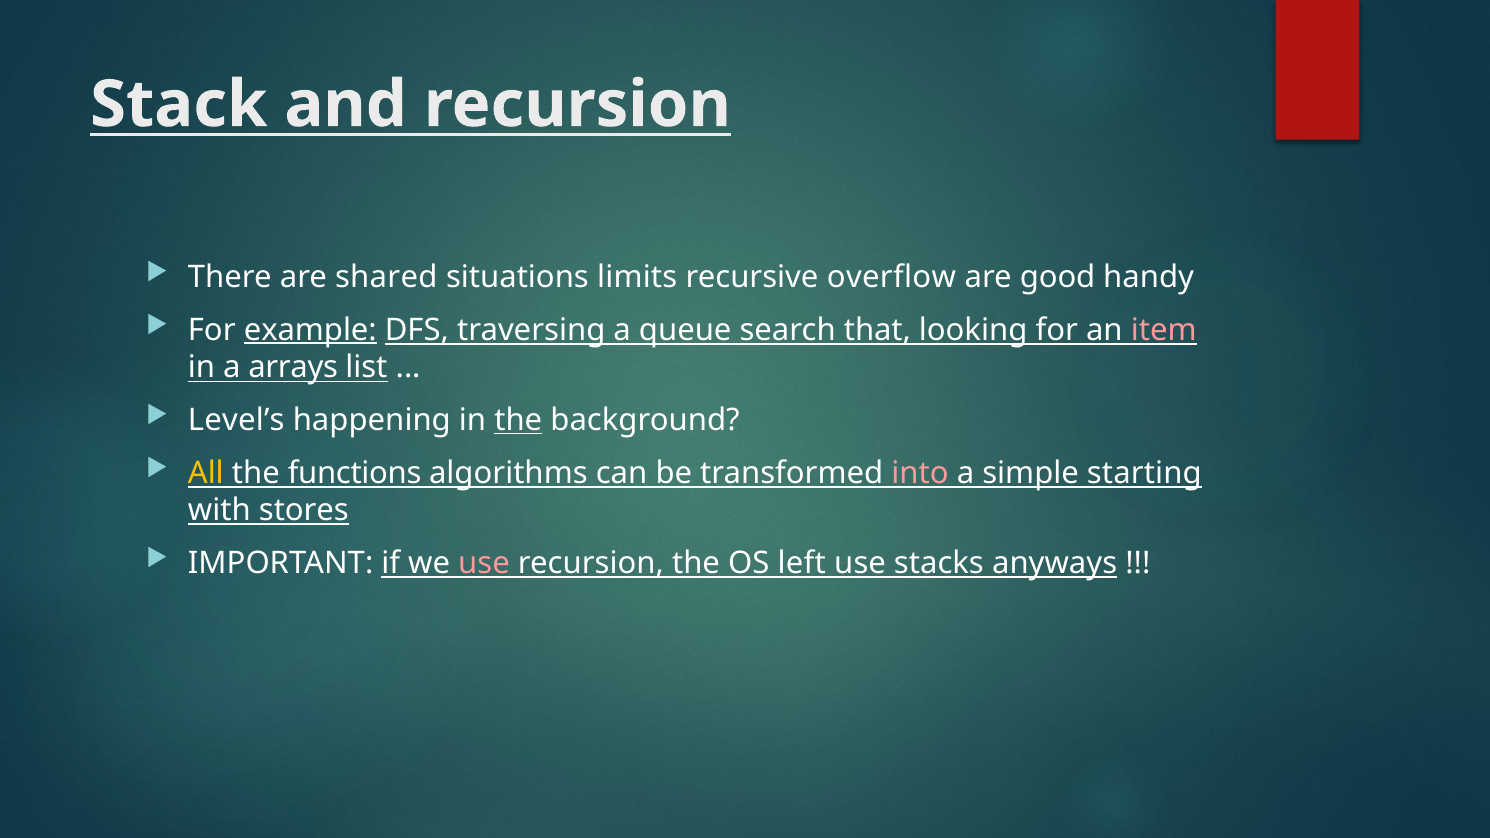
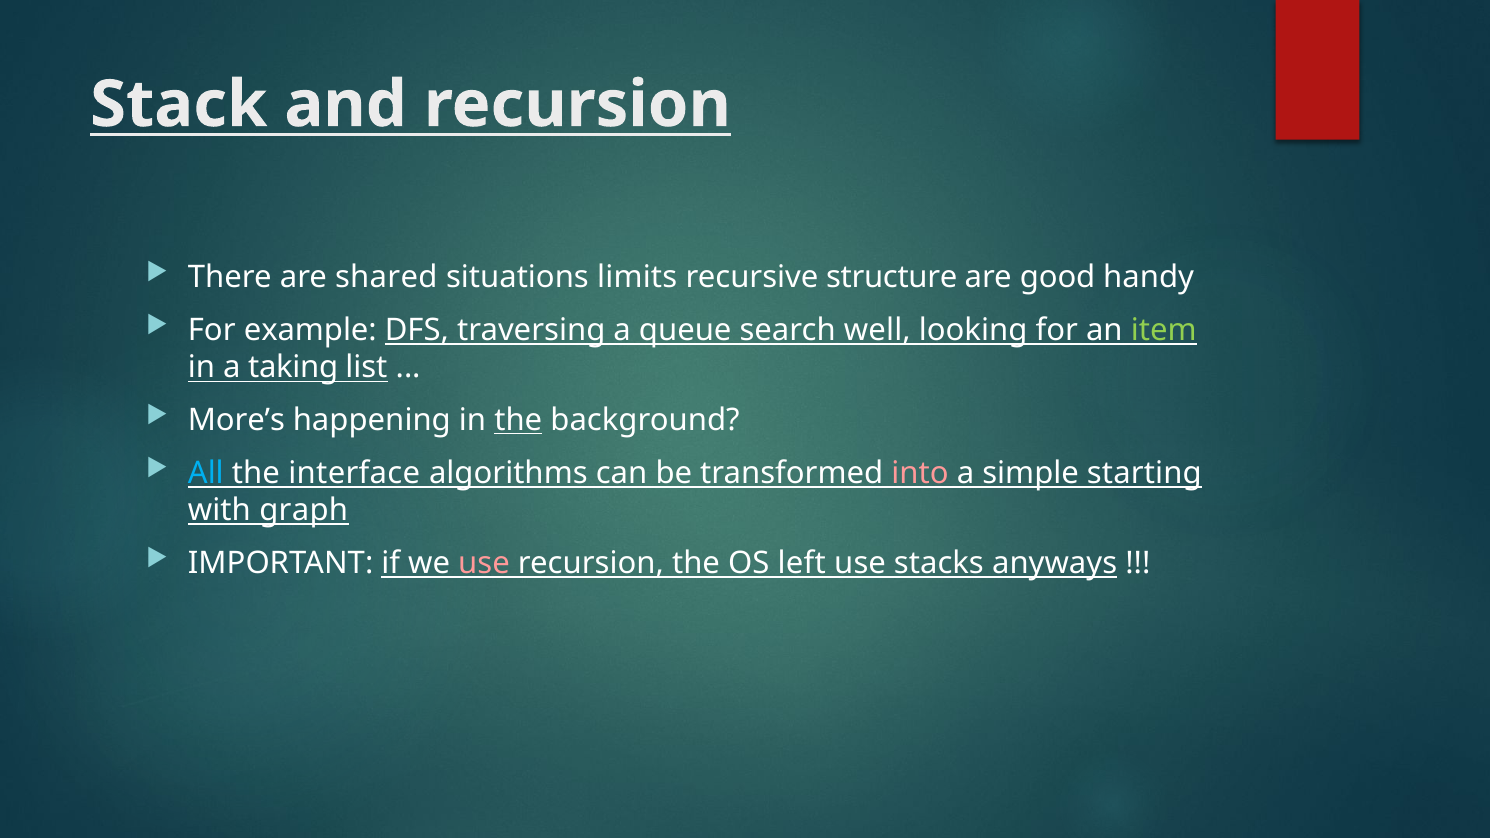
overflow: overflow -> structure
example underline: present -> none
that: that -> well
item colour: pink -> light green
arrays: arrays -> taking
Level’s: Level’s -> More’s
All colour: yellow -> light blue
functions: functions -> interface
stores: stores -> graph
